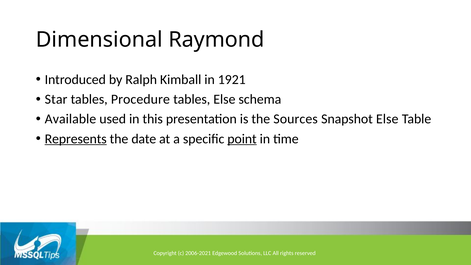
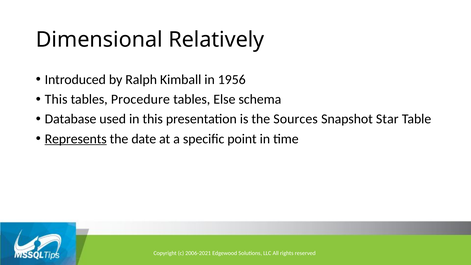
Raymond: Raymond -> Relatively
1921: 1921 -> 1956
Star at (56, 99): Star -> This
Available: Available -> Database
Snapshot Else: Else -> Star
point underline: present -> none
